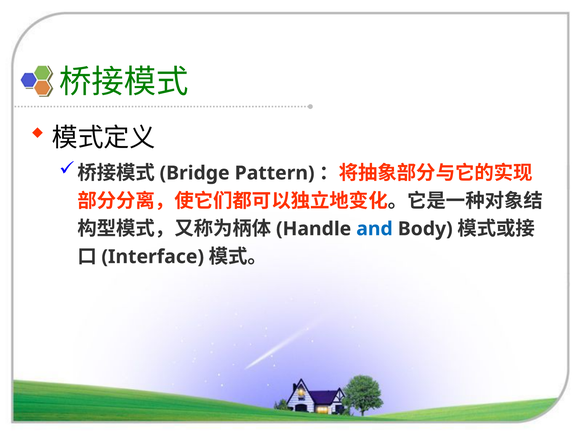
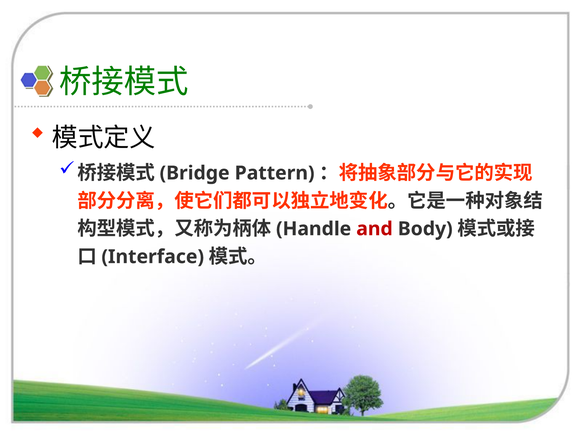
and colour: blue -> red
